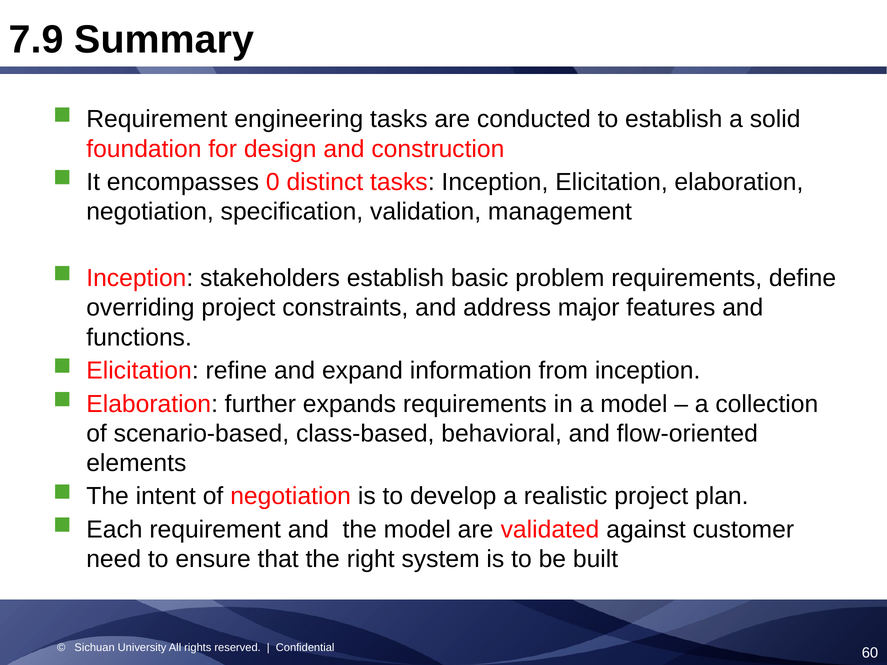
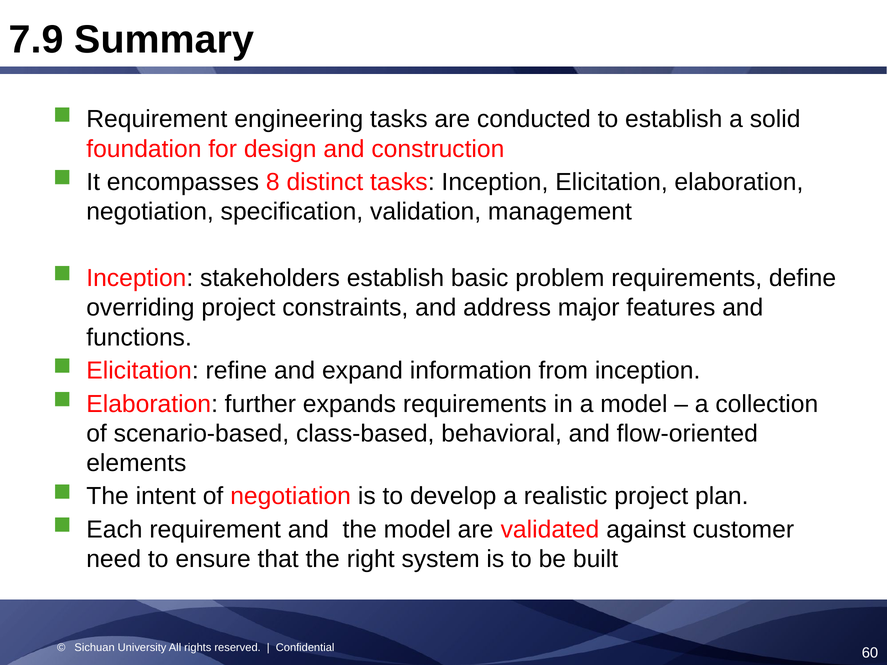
0: 0 -> 8
